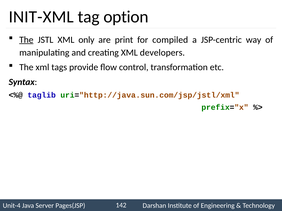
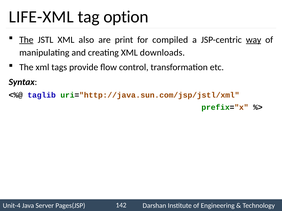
INIT-XML: INIT-XML -> LIFE-XML
only: only -> also
way underline: none -> present
developers: developers -> downloads
